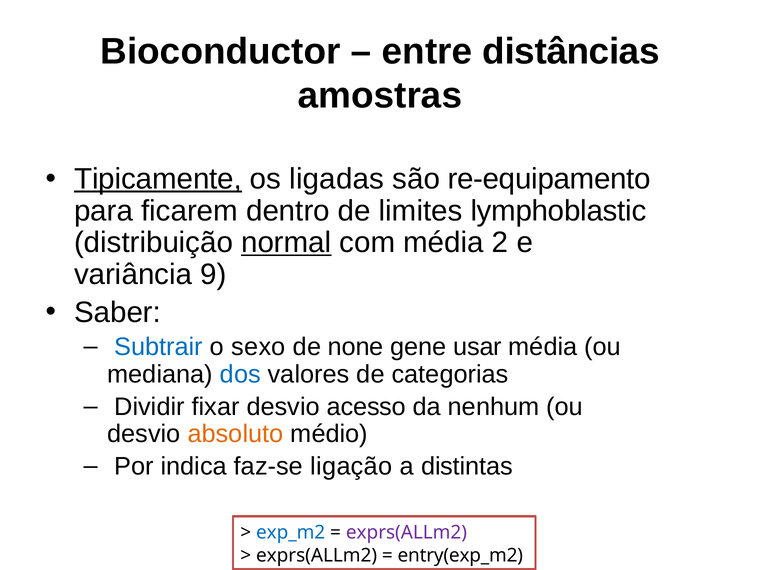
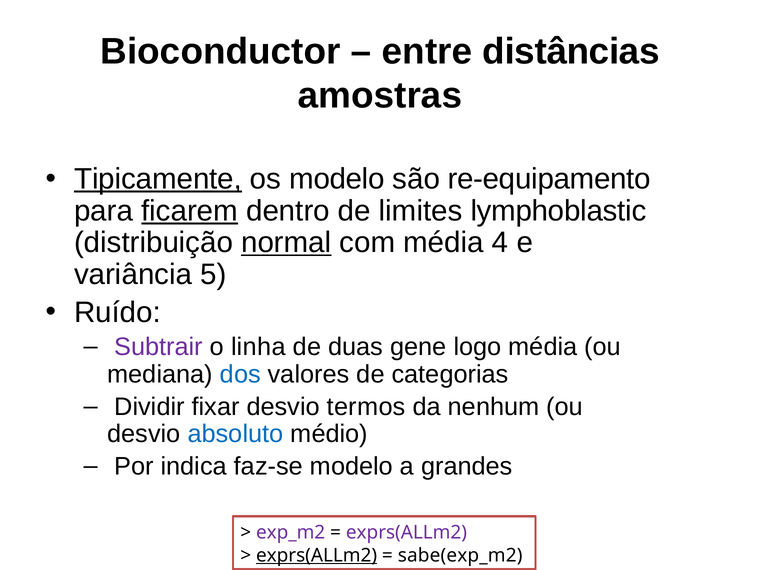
os ligadas: ligadas -> modelo
ficarem underline: none -> present
2: 2 -> 4
9: 9 -> 5
Saber: Saber -> Ruído
Subtrair colour: blue -> purple
sexo: sexo -> linha
none: none -> duas
usar: usar -> logo
acesso: acesso -> termos
absoluto colour: orange -> blue
faz-se ligação: ligação -> modelo
distintas: distintas -> grandes
exp_m2 colour: blue -> purple
exprs(ALLm2 at (317, 555) underline: none -> present
entry(exp_m2: entry(exp_m2 -> sabe(exp_m2
